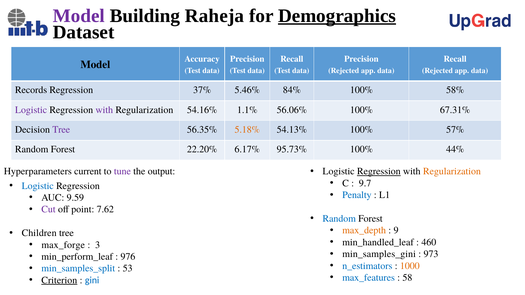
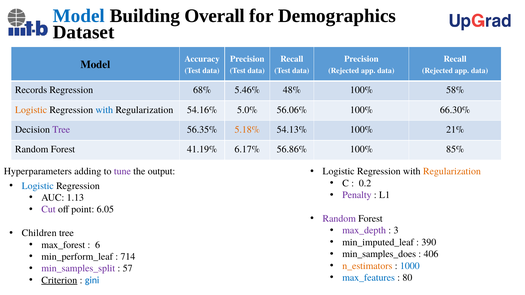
Model at (79, 16) colour: purple -> blue
Raheja: Raheja -> Overall
Demographics underline: present -> none
37%: 37% -> 68%
84%: 84% -> 48%
Logistic at (31, 110) colour: purple -> orange
with at (104, 110) colour: purple -> blue
1.1%: 1.1% -> 5.0%
67.31%: 67.31% -> 66.30%
57%: 57% -> 21%
22.20%: 22.20% -> 41.19%
95.73%: 95.73% -> 56.86%
44%: 44% -> 85%
Regression at (379, 172) underline: present -> none
current: current -> adding
9.7: 9.7 -> 0.2
Penalty colour: blue -> purple
9.59: 9.59 -> 1.13
7.62: 7.62 -> 6.05
Random at (339, 219) colour: blue -> purple
max_depth colour: orange -> purple
9: 9 -> 3
min_handled_leaf: min_handled_leaf -> min_imputed_leaf
460: 460 -> 390
max_forge: max_forge -> max_forest
3: 3 -> 6
min_samples_gini: min_samples_gini -> min_samples_does
973: 973 -> 406
976: 976 -> 714
n_estimators colour: blue -> orange
1000 colour: orange -> blue
min_samples_split colour: blue -> purple
53: 53 -> 57
58: 58 -> 80
